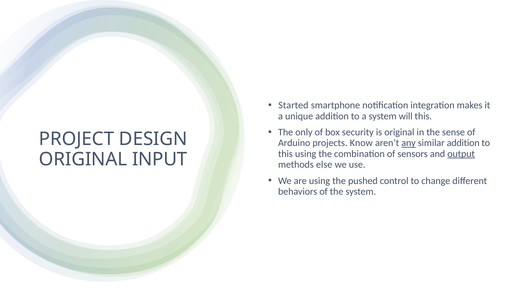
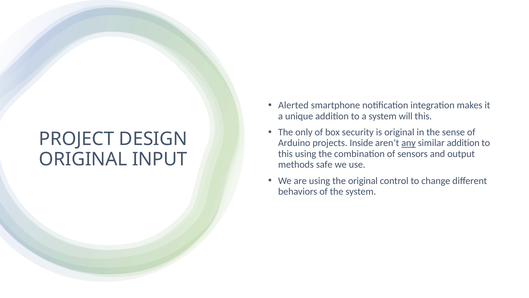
Started: Started -> Alerted
Know: Know -> Inside
output underline: present -> none
else: else -> safe
the pushed: pushed -> original
